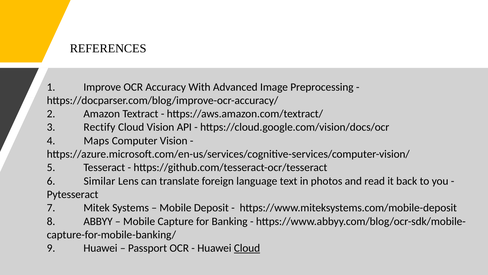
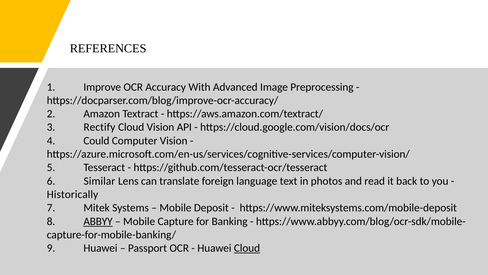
Maps: Maps -> Could
Pytesseract: Pytesseract -> Historically
ABBYY underline: none -> present
